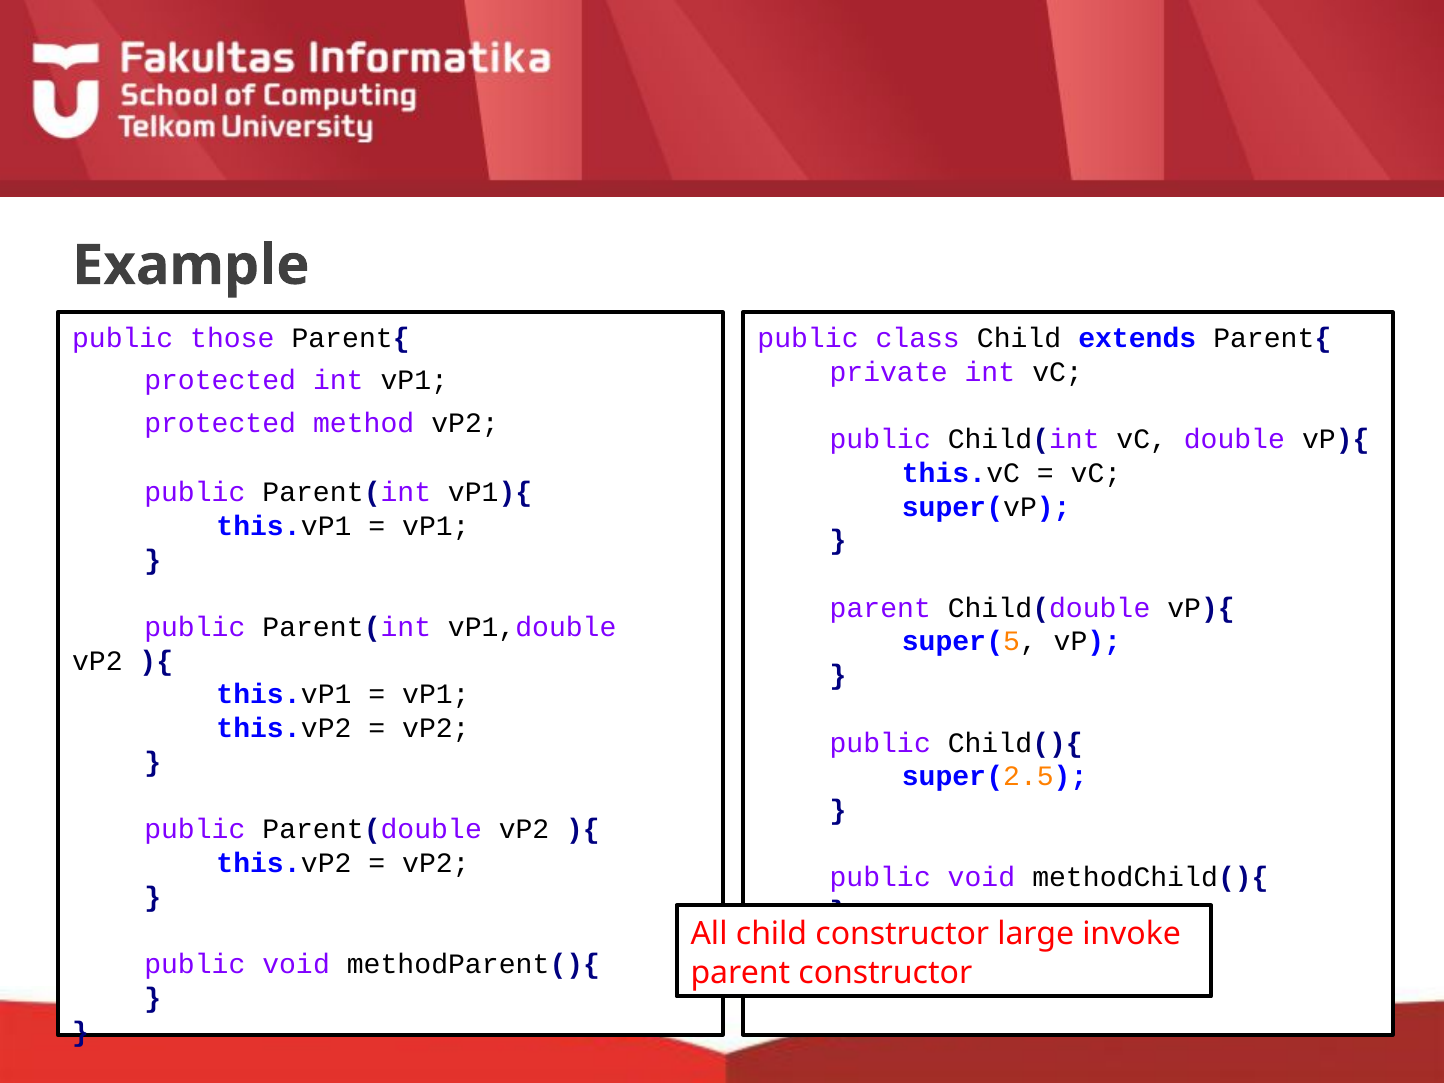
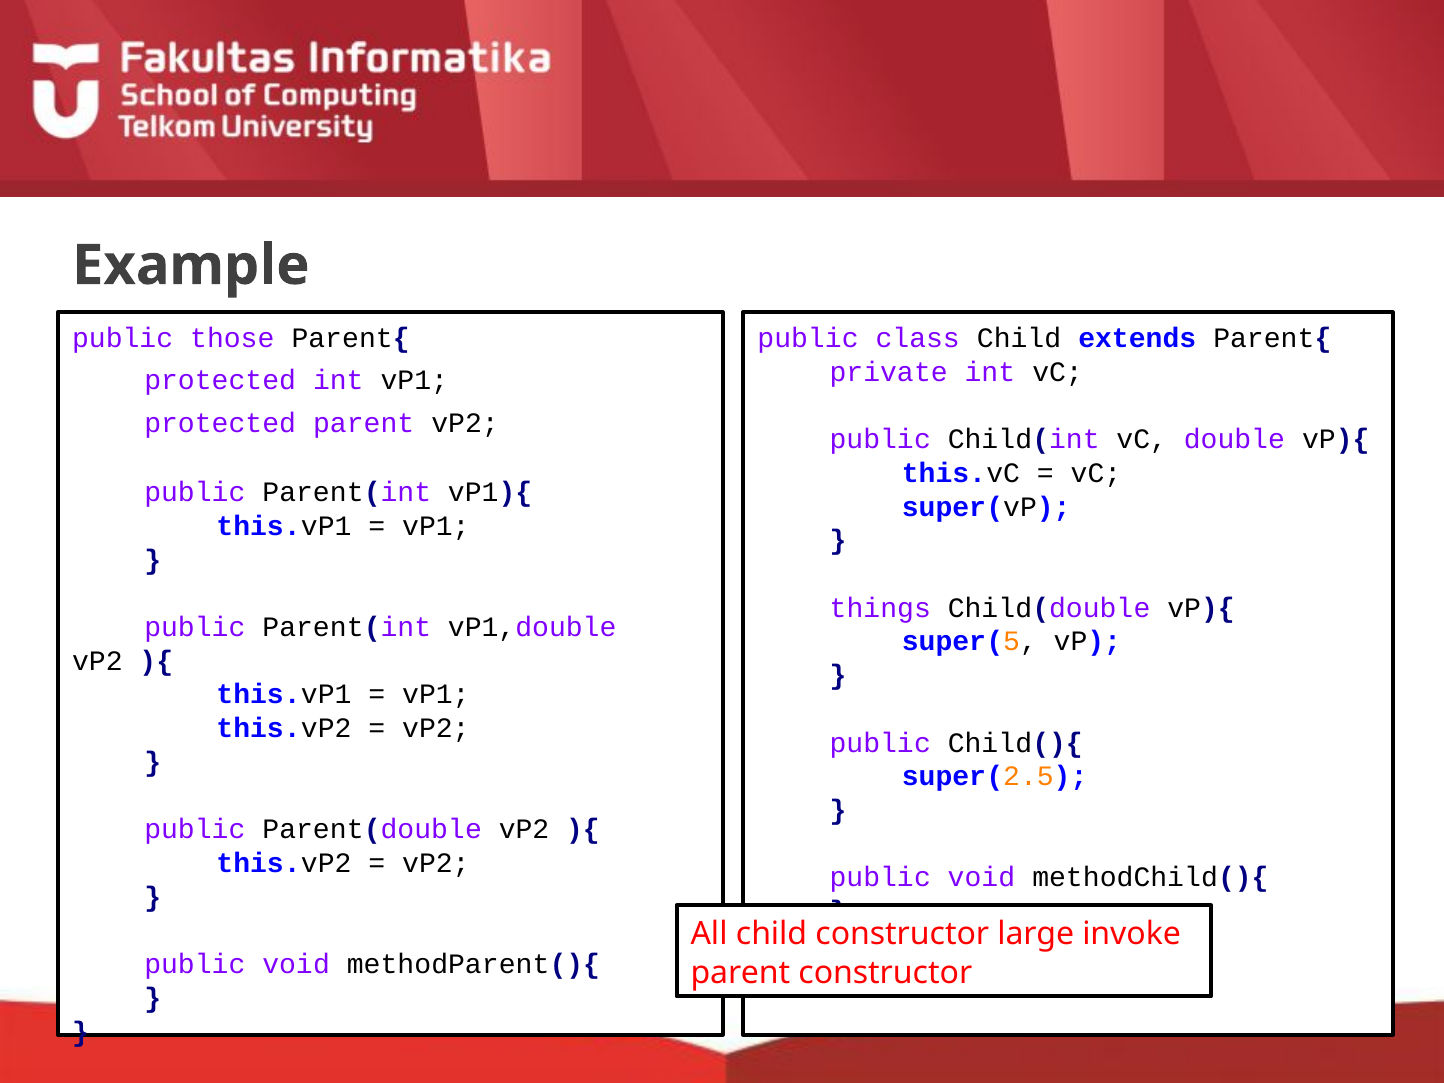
protected method: method -> parent
parent at (880, 608): parent -> things
